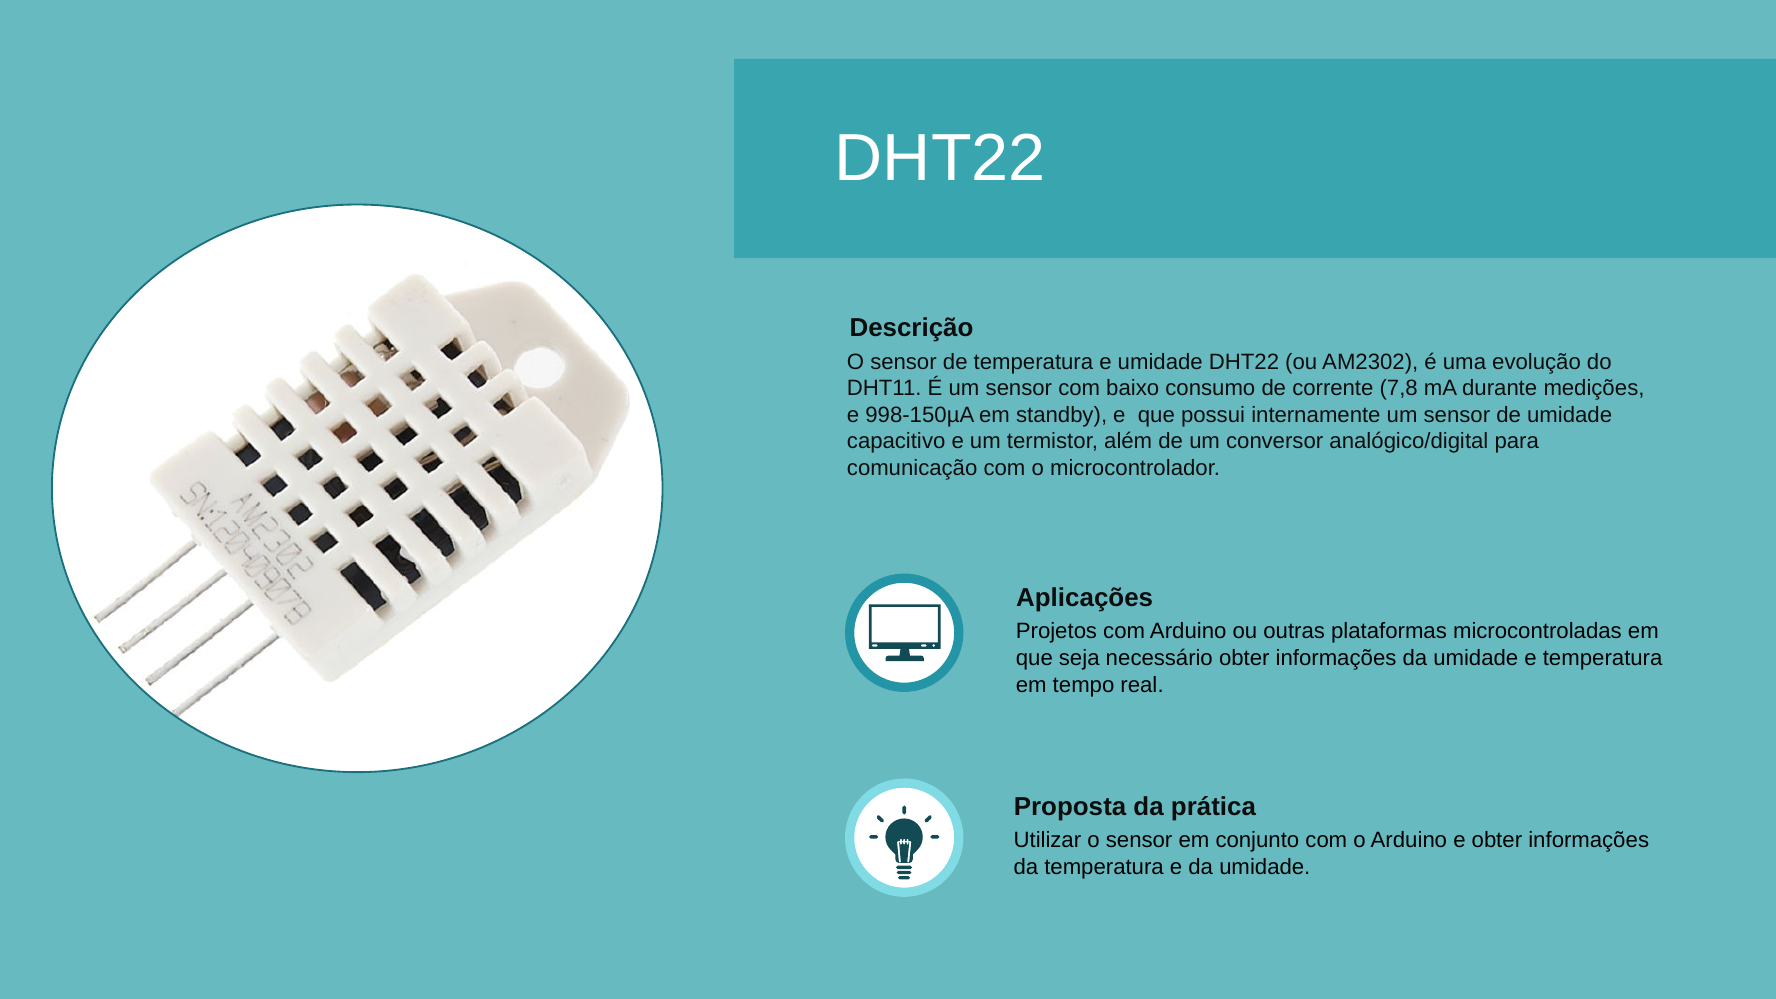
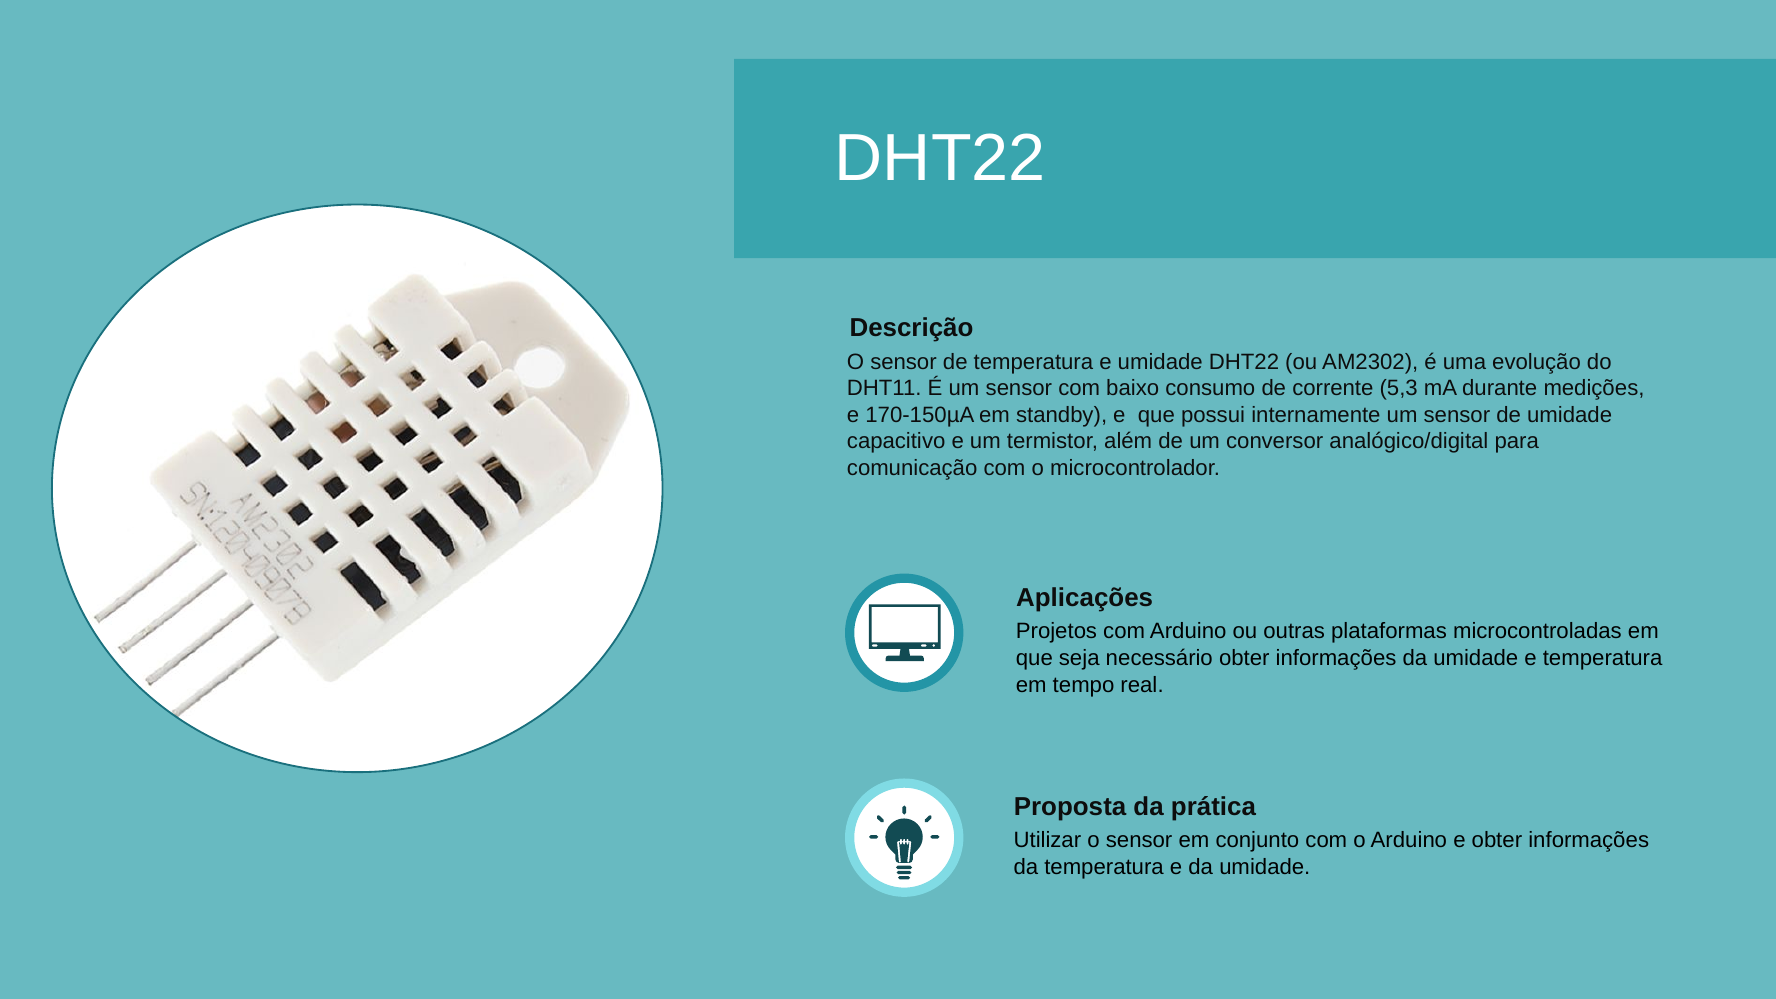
7,8: 7,8 -> 5,3
998-150µA: 998-150µA -> 170-150µA
